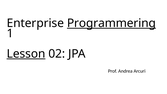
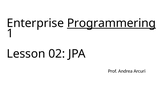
Lesson underline: present -> none
